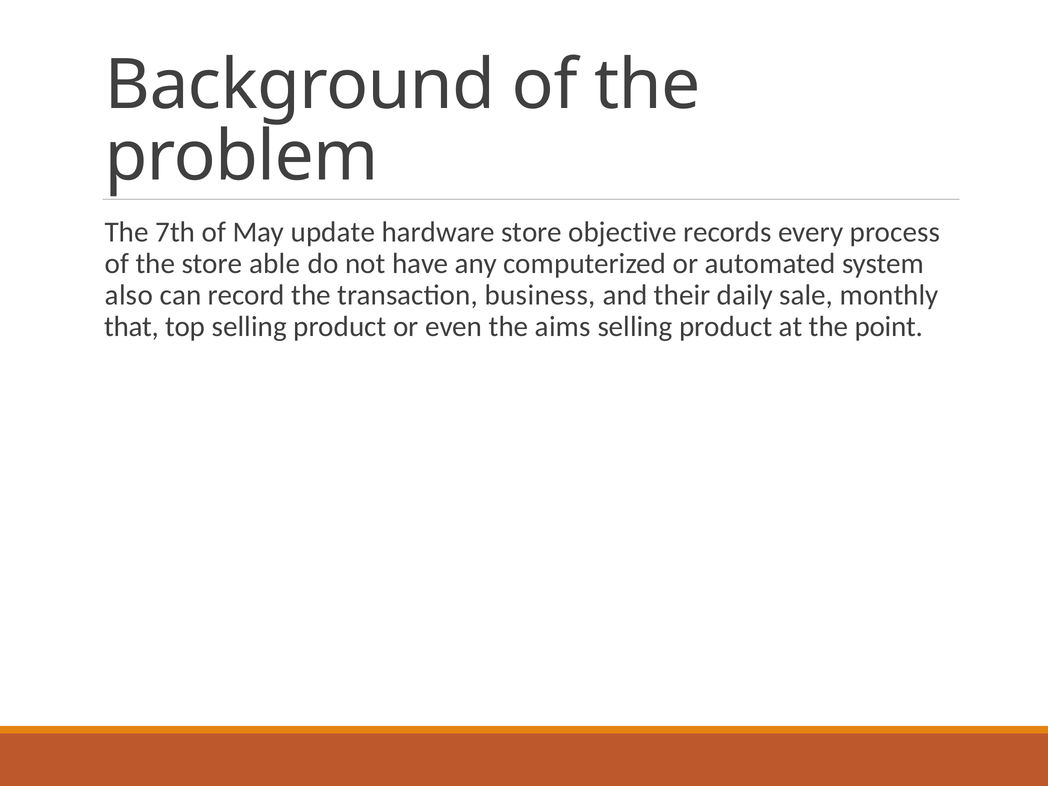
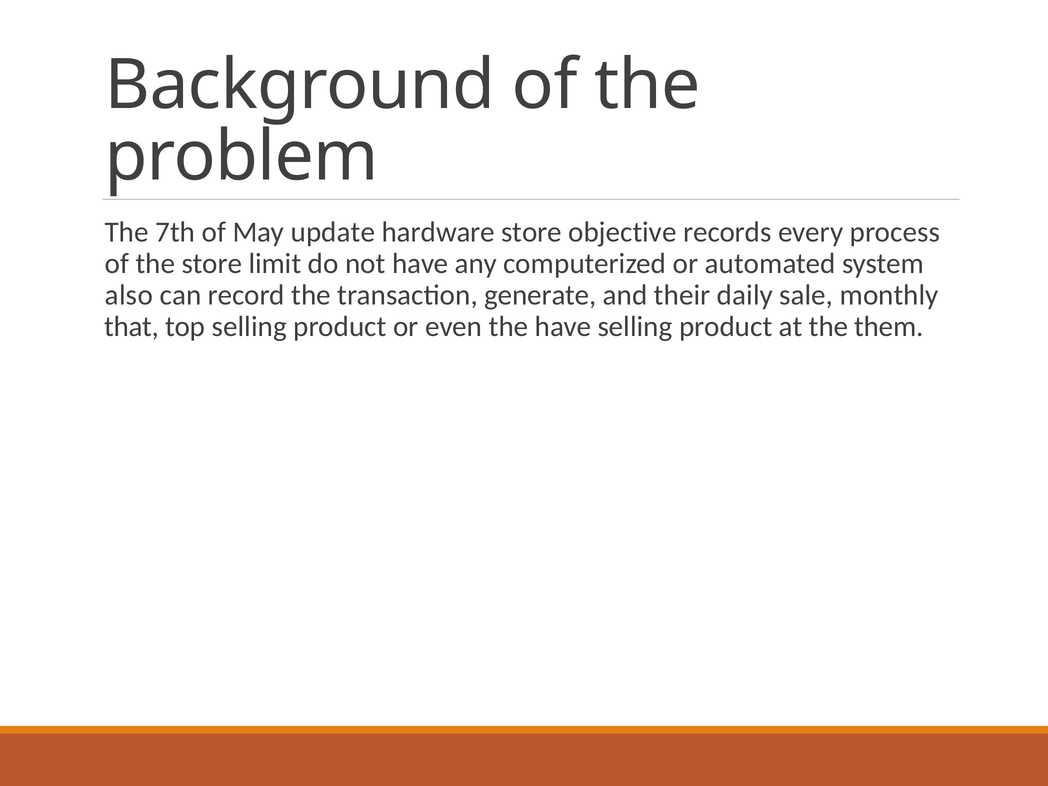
able: able -> limit
business: business -> generate
the aims: aims -> have
point: point -> them
